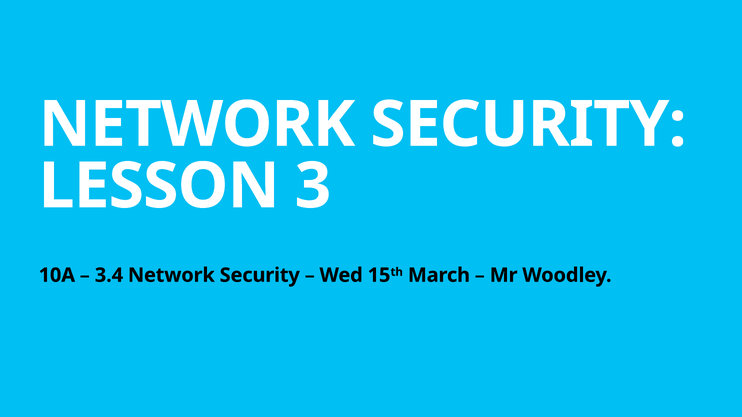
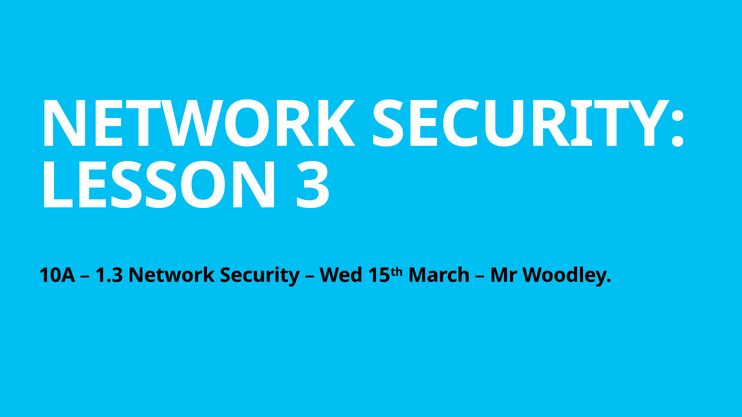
3.4: 3.4 -> 1.3
